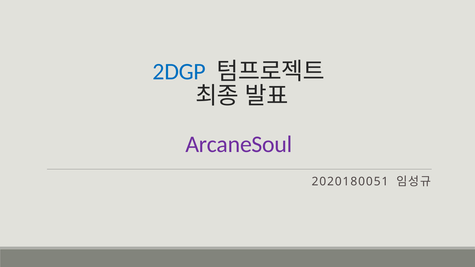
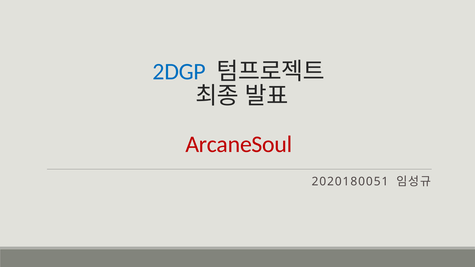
ArcaneSoul colour: purple -> red
